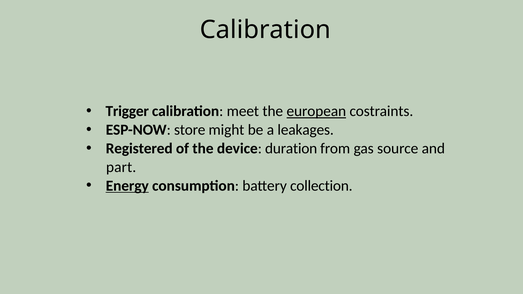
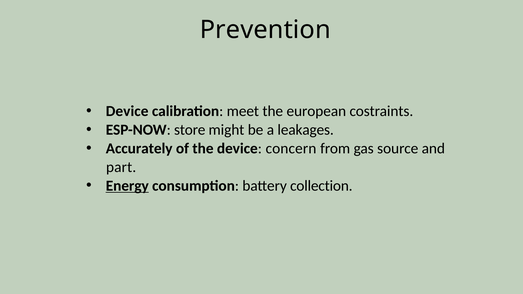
Calibration at (265, 30): Calibration -> Prevention
Trigger at (127, 111): Trigger -> Device
european underline: present -> none
Registered: Registered -> Accurately
duration: duration -> concern
